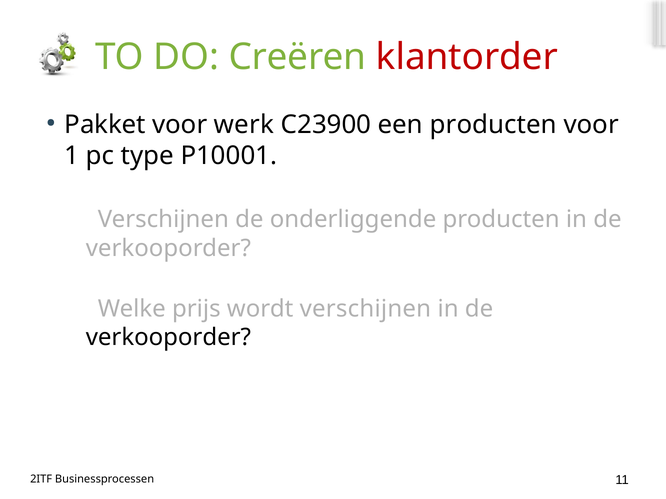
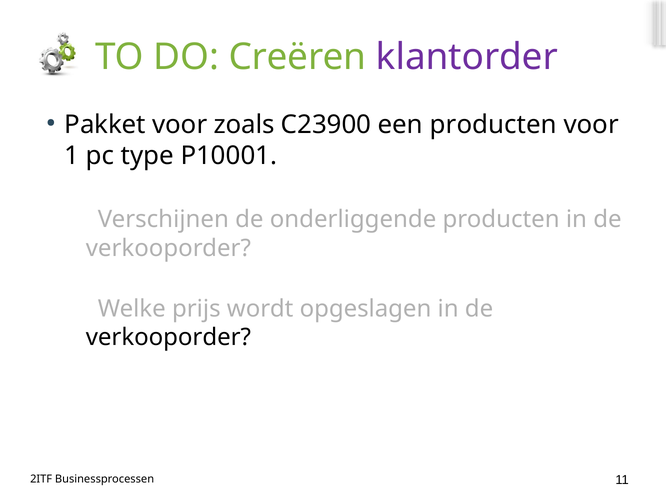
klantorder colour: red -> purple
werk: werk -> zoals
wordt verschijnen: verschijnen -> opgeslagen
